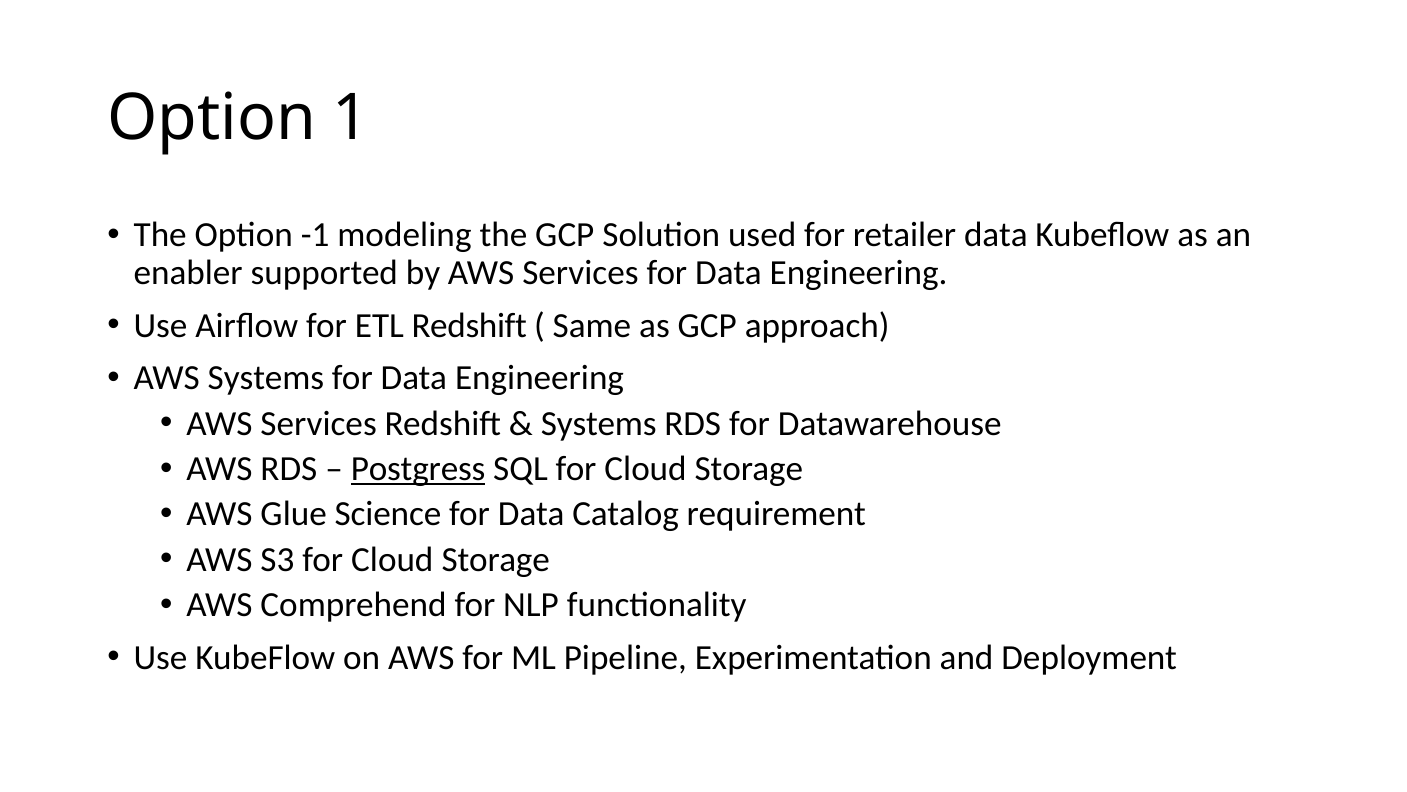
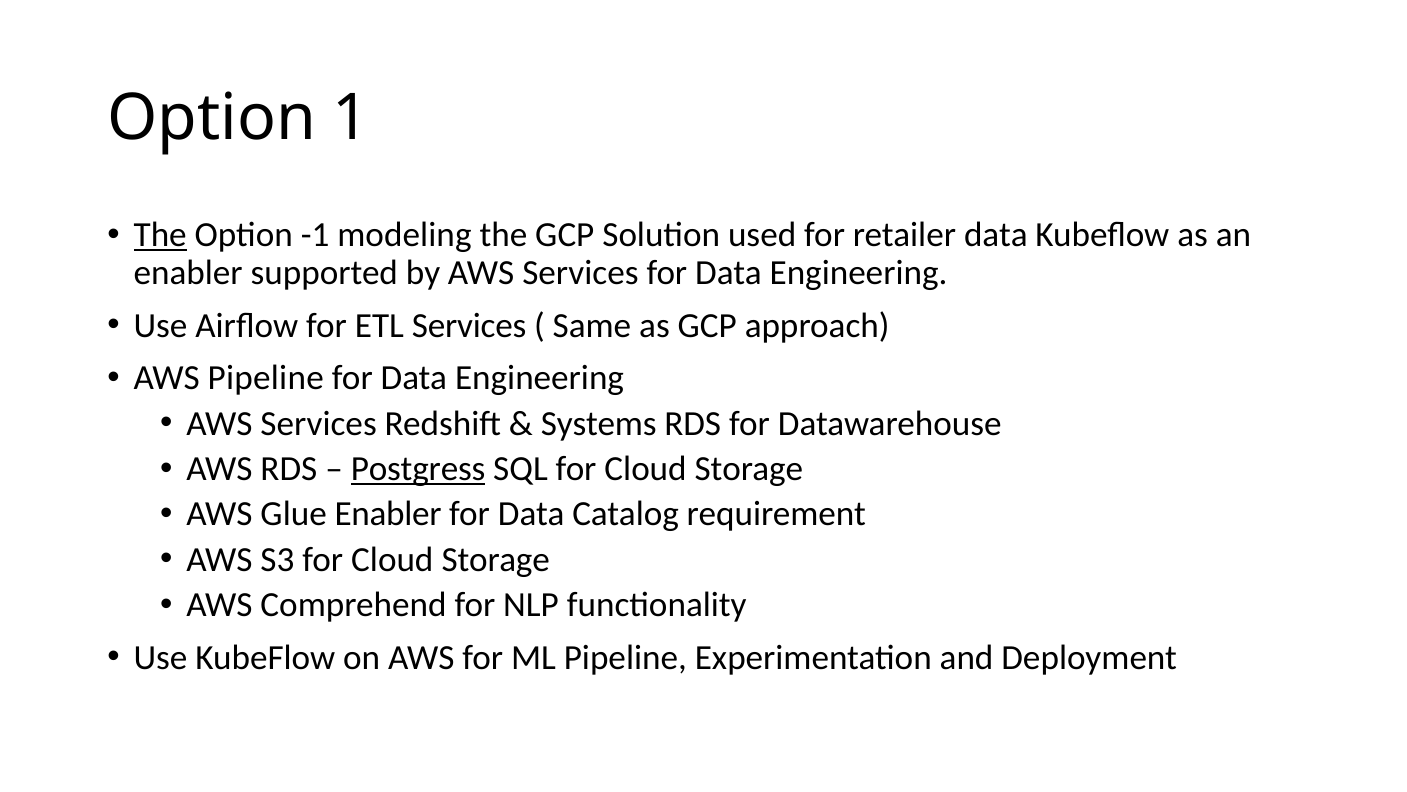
The at (160, 235) underline: none -> present
ETL Redshift: Redshift -> Services
AWS Systems: Systems -> Pipeline
Glue Science: Science -> Enabler
